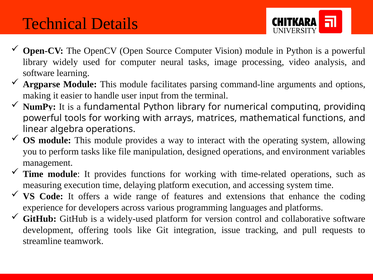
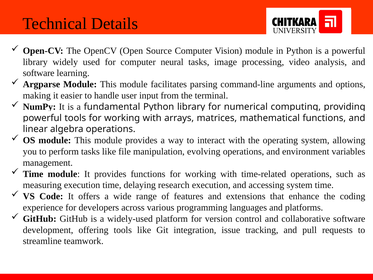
designed: designed -> evolving
delaying platform: platform -> research
